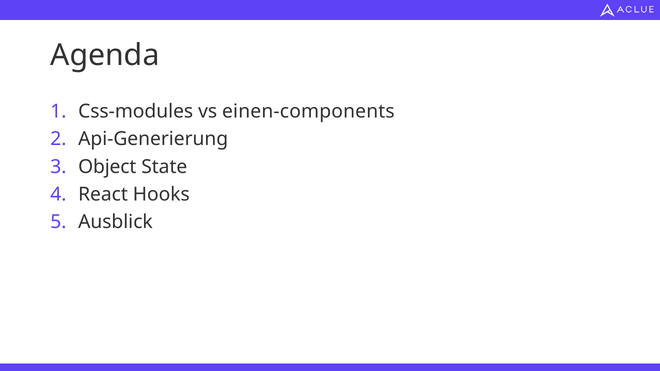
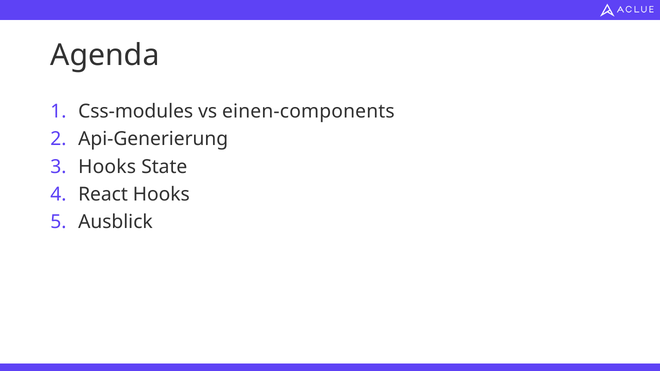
Object at (107, 167): Object -> Hooks
